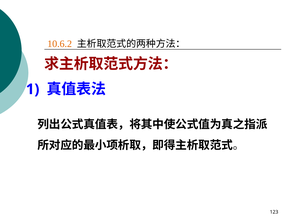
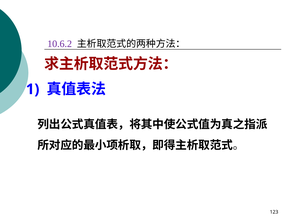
10.6.2 colour: orange -> purple
